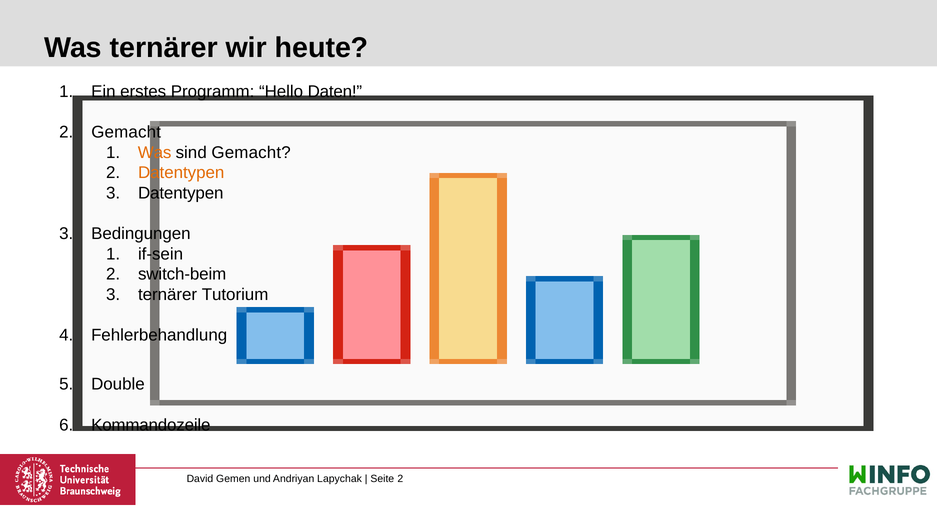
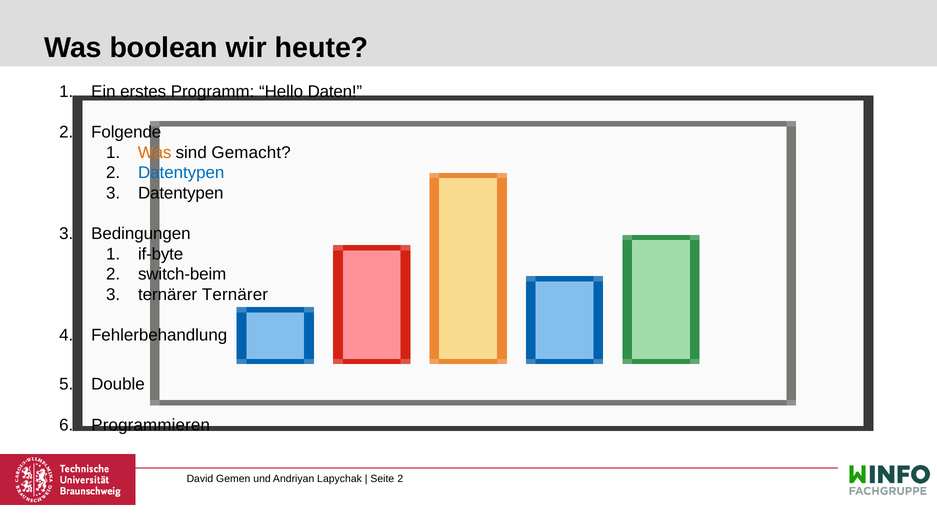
Was ternärer: ternärer -> boolean
Gemacht at (126, 132): Gemacht -> Folgende
Datentypen at (181, 173) colour: orange -> blue
if-sein: if-sein -> if-byte
ternärer Tutorium: Tutorium -> Ternärer
Kommandozeile: Kommandozeile -> Programmieren
